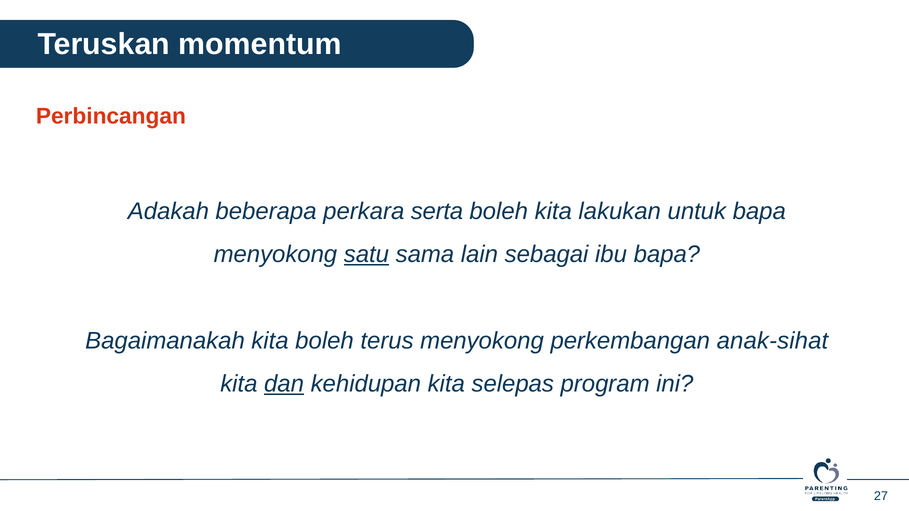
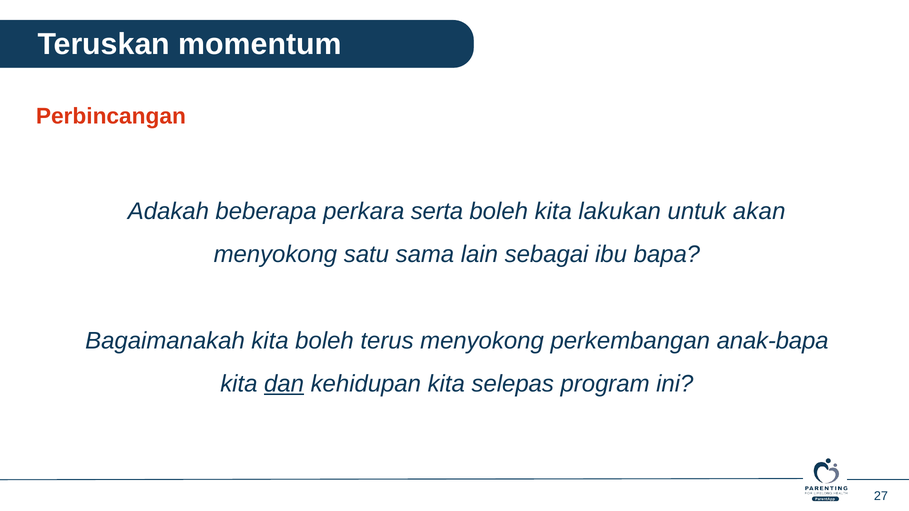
untuk bapa: bapa -> akan
satu underline: present -> none
anak-sihat: anak-sihat -> anak-bapa
